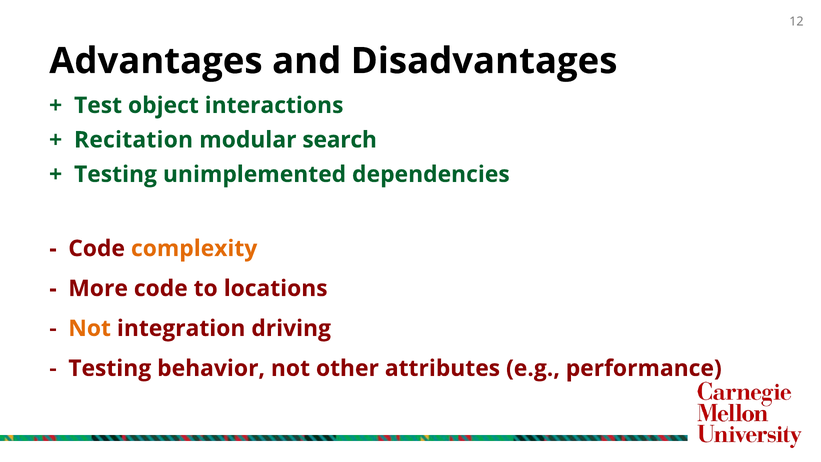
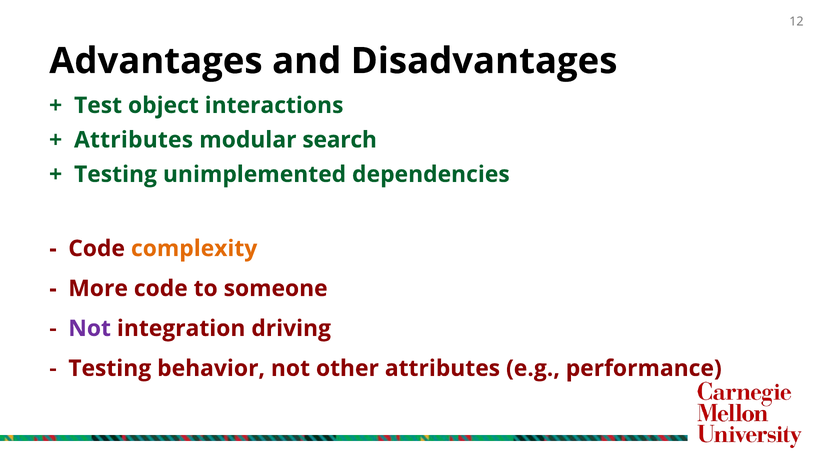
Recitation at (134, 140): Recitation -> Attributes
locations: locations -> someone
Not at (90, 328) colour: orange -> purple
